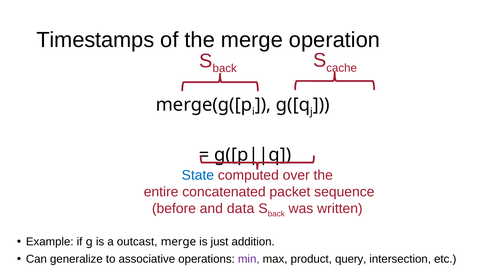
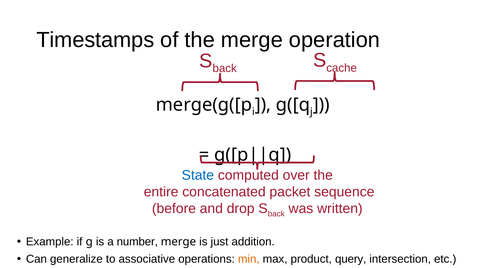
data: data -> drop
outcast: outcast -> number
min colour: purple -> orange
